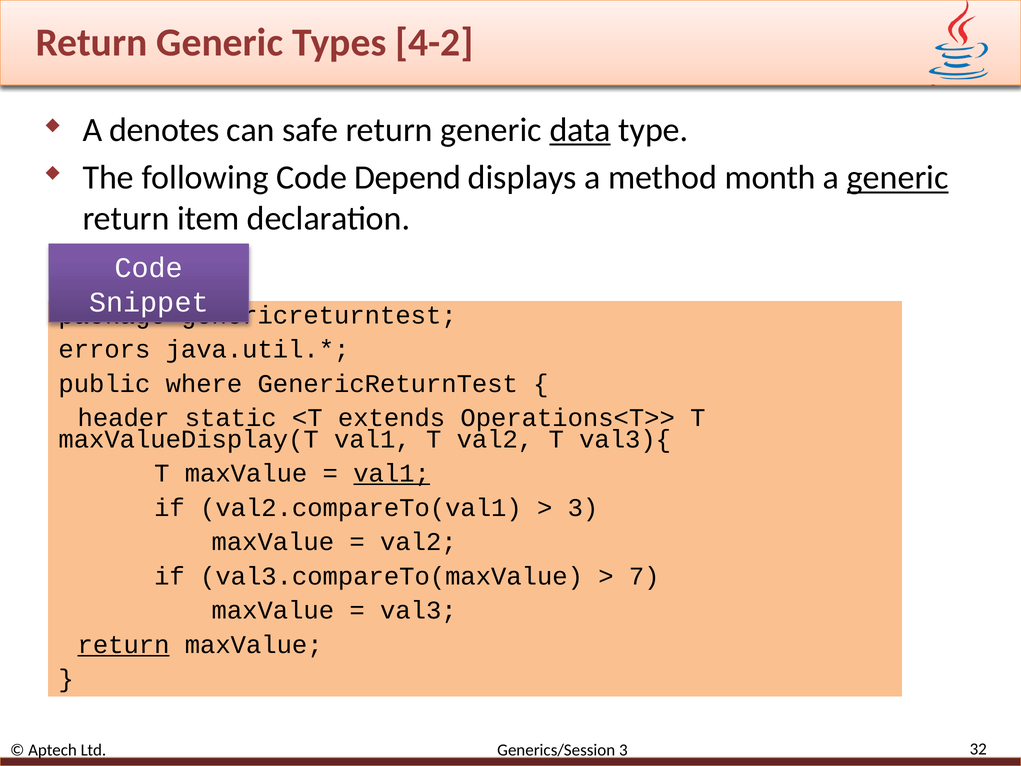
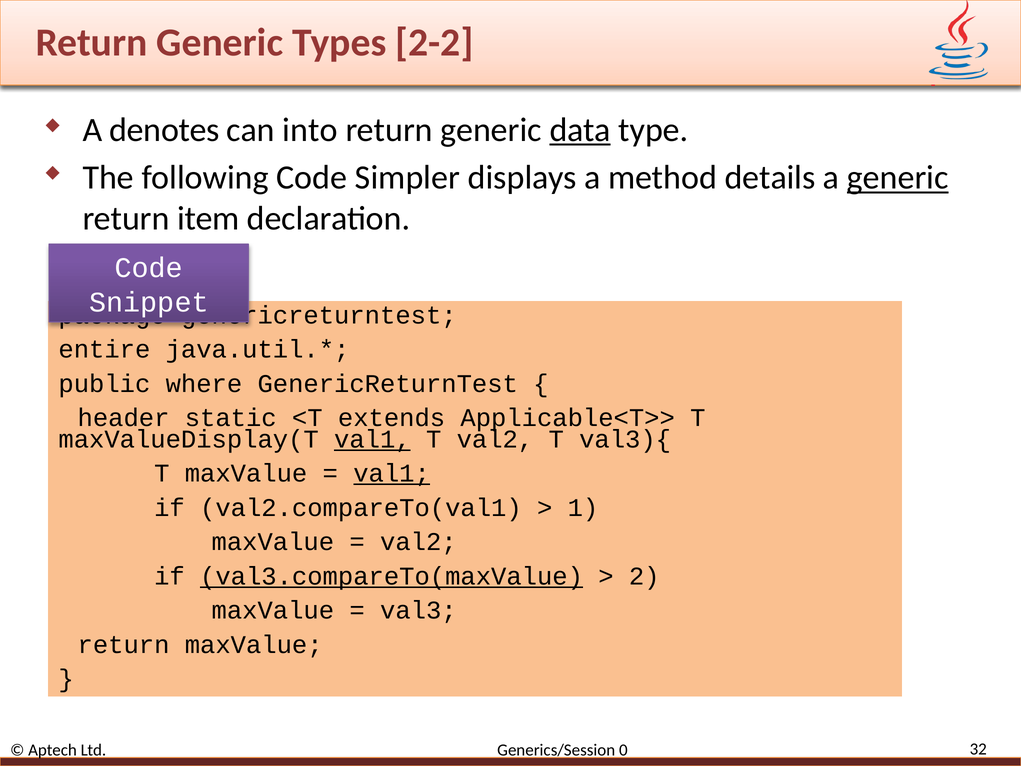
4-2: 4-2 -> 2-2
safe: safe -> into
Depend: Depend -> Simpler
month: month -> details
errors: errors -> entire
Operations<T>>: Operations<T>> -> Applicable<T>>
val1 at (372, 439) underline: none -> present
3 at (583, 508): 3 -> 1
val3.compareTo(maxValue underline: none -> present
7: 7 -> 2
return at (124, 644) underline: present -> none
Generics/Session 3: 3 -> 0
